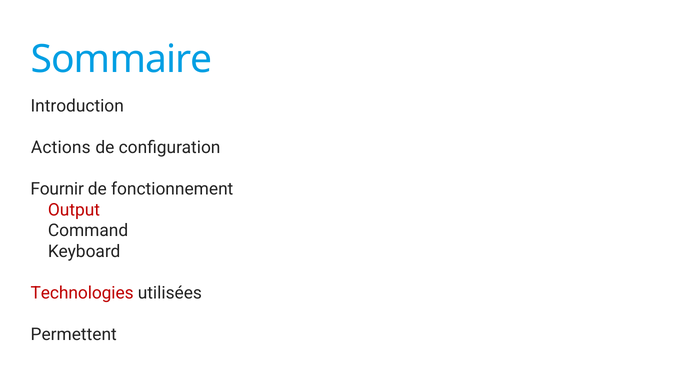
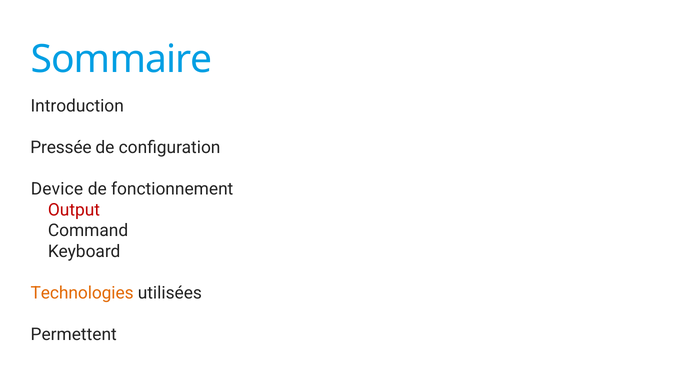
Actions: Actions -> Pressée
Fournir: Fournir -> Device
Technologies colour: red -> orange
